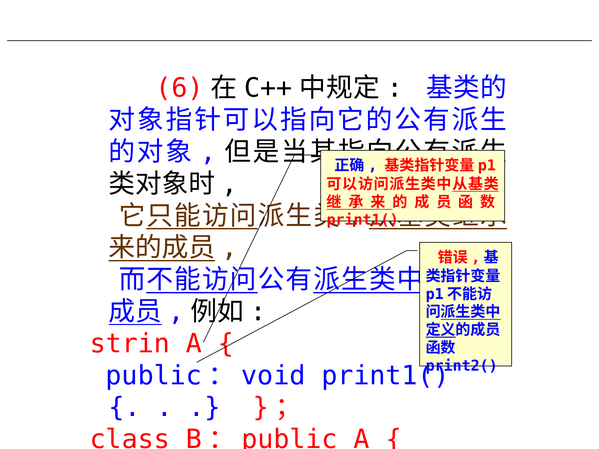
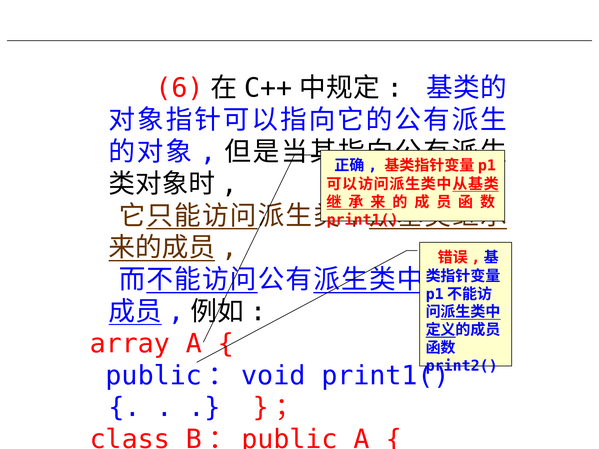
strin: strin -> array
